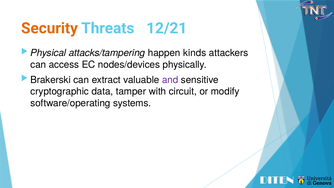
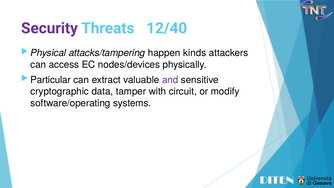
Security colour: orange -> purple
12/21: 12/21 -> 12/40
Brakerski: Brakerski -> Particular
